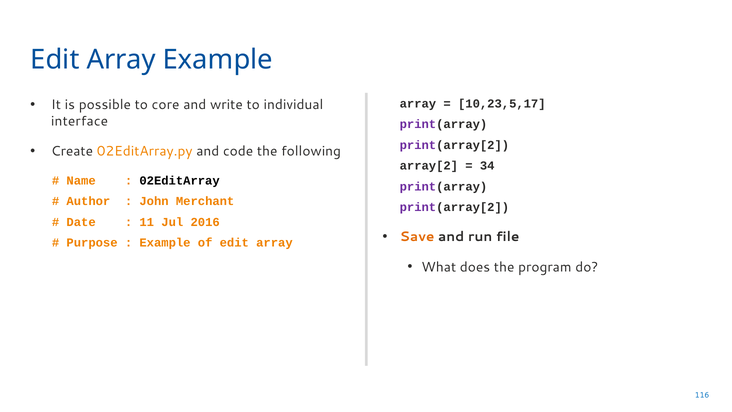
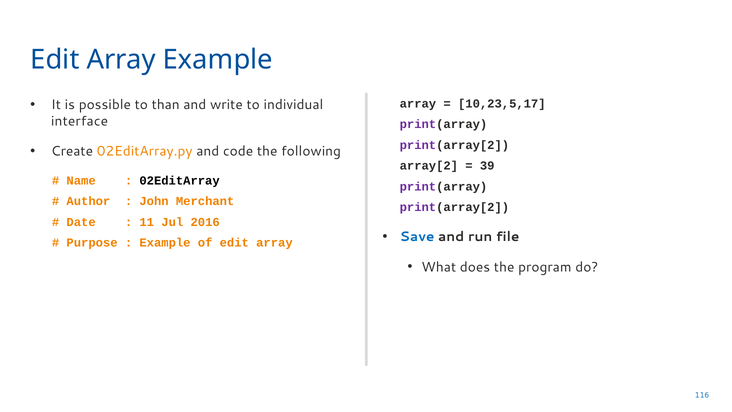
core: core -> than
34: 34 -> 39
Save colour: orange -> blue
